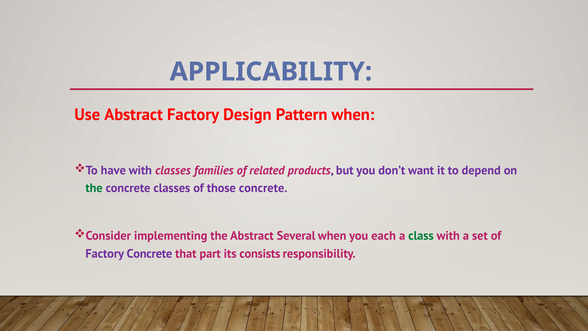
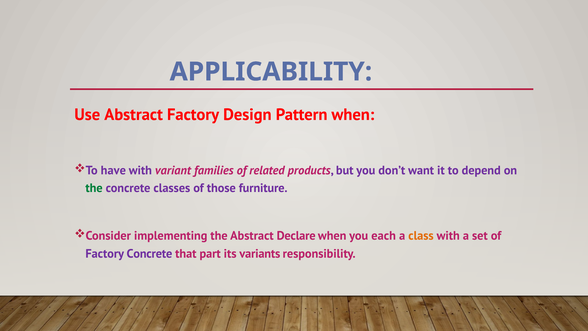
with classes: classes -> variant
those concrete: concrete -> furniture
Several: Several -> Declare
class colour: green -> orange
consists: consists -> variants
